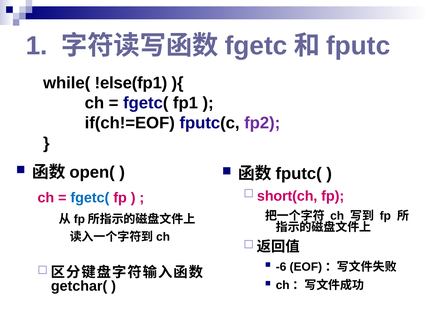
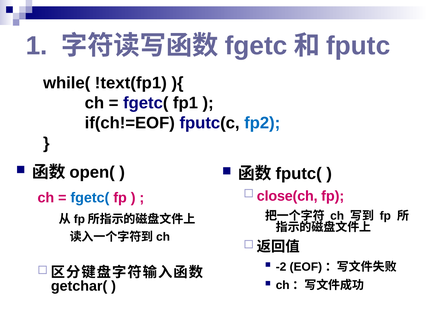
!else(fp1: !else(fp1 -> !text(fp1
fp2 colour: purple -> blue
short(ch: short(ch -> close(ch
-6: -6 -> -2
